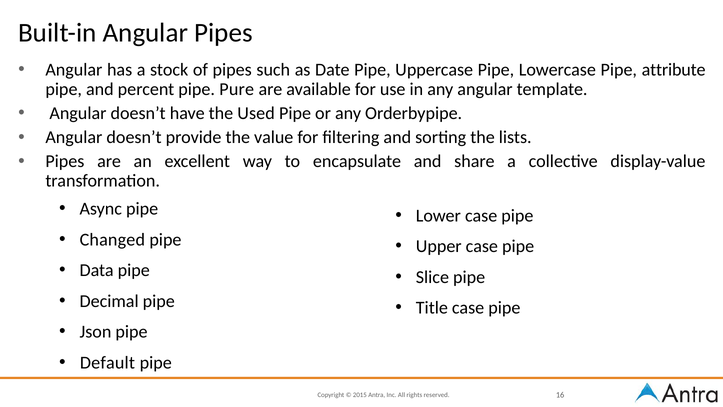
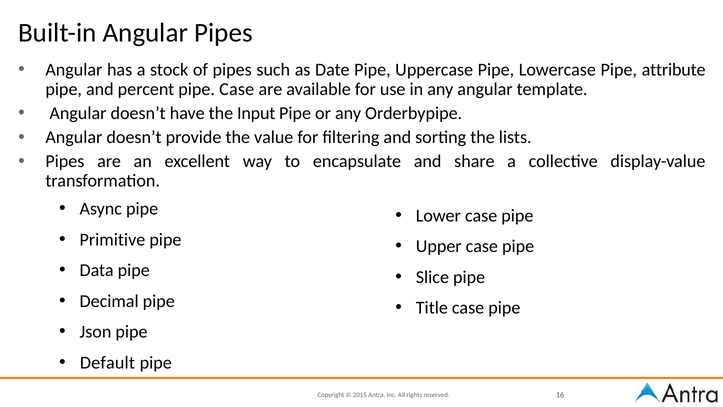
pipe Pure: Pure -> Case
Used: Used -> Input
Changed: Changed -> Primitive
